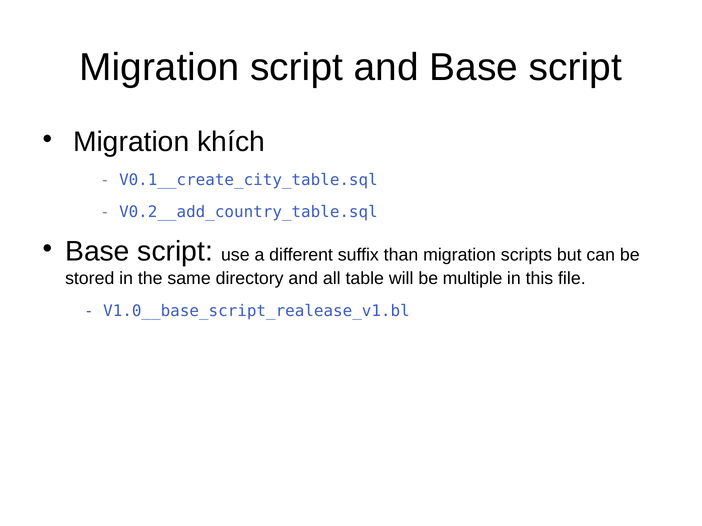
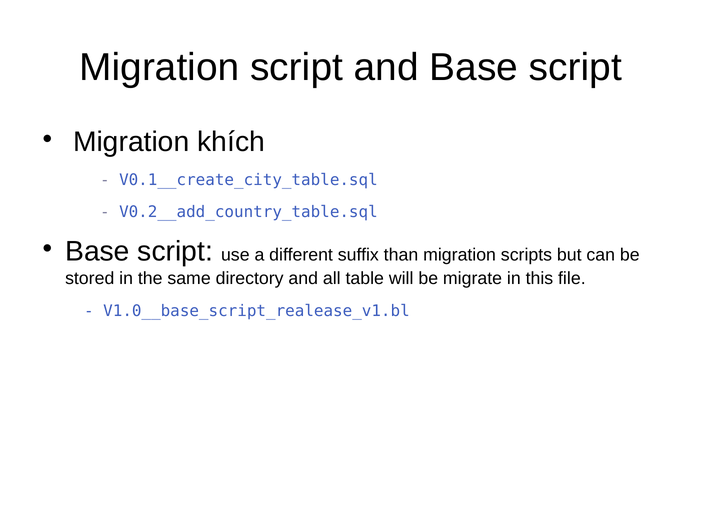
multiple: multiple -> migrate
